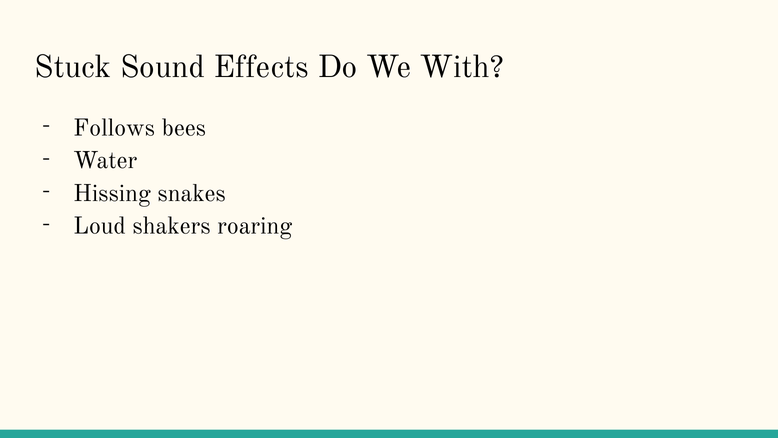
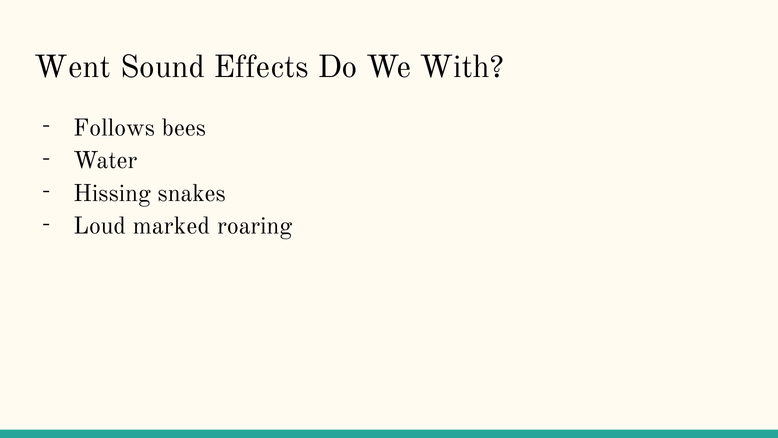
Stuck: Stuck -> Went
shakers: shakers -> marked
